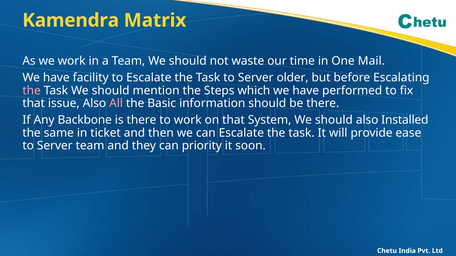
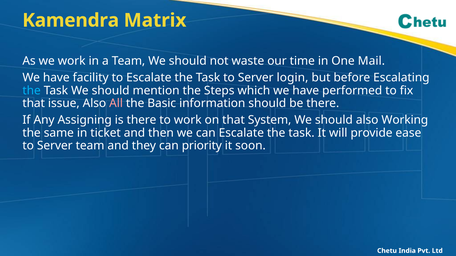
older: older -> login
the at (32, 91) colour: pink -> light blue
Backbone: Backbone -> Assigning
Installed: Installed -> Working
